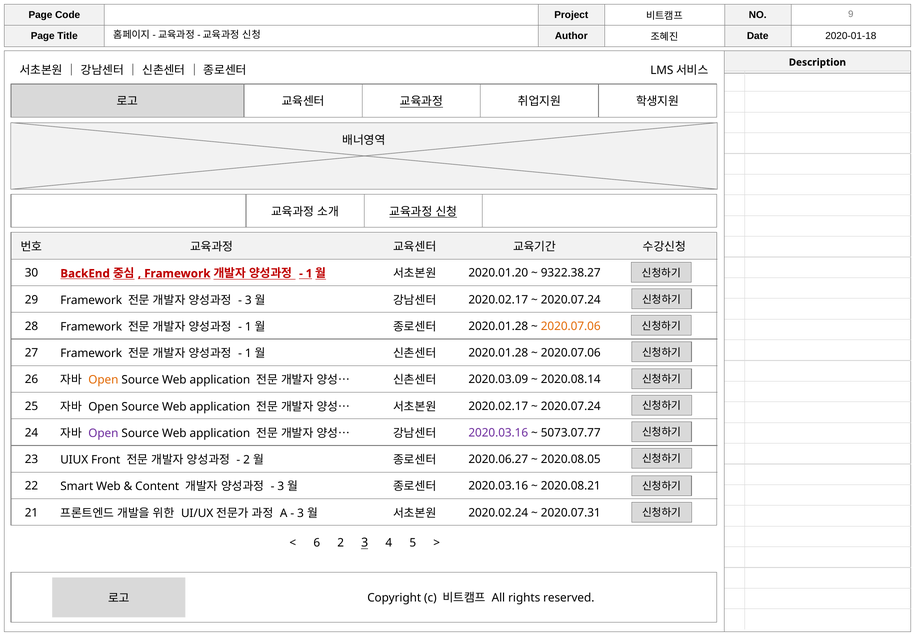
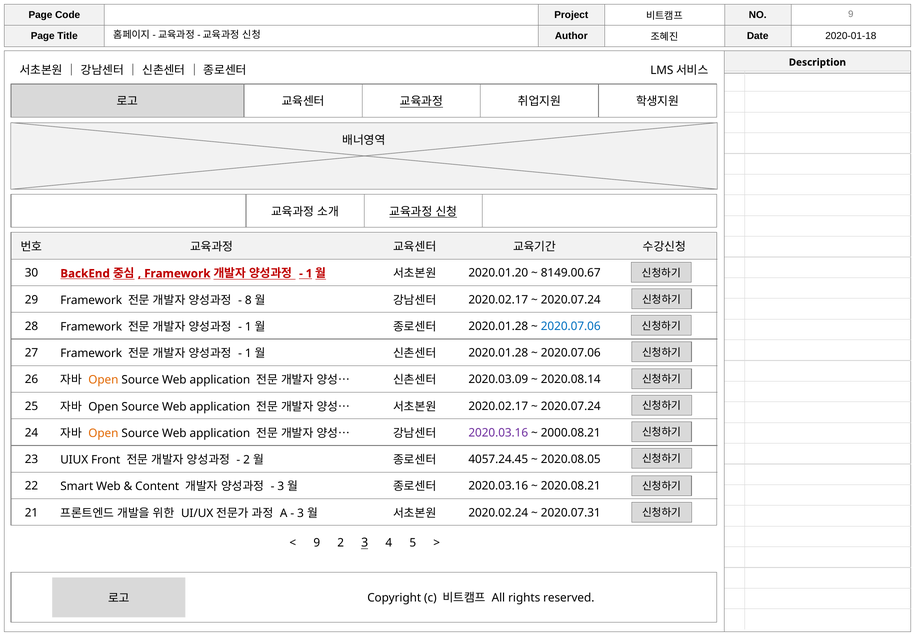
9322.38.27: 9322.38.27 -> 8149.00.67
3 at (248, 300): 3 -> 8
2020.07.06 at (571, 326) colour: orange -> blue
Open at (103, 433) colour: purple -> orange
5073.07.77: 5073.07.77 -> 2000.08.21
2020.06.27: 2020.06.27 -> 4057.24.45
6 at (317, 543): 6 -> 9
